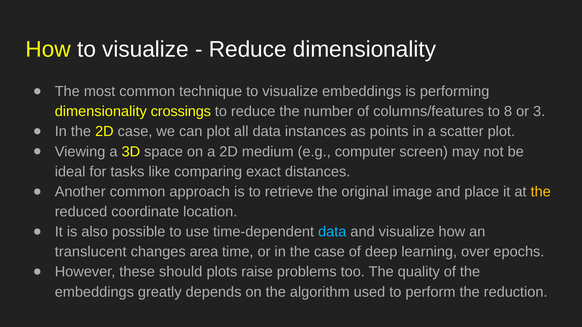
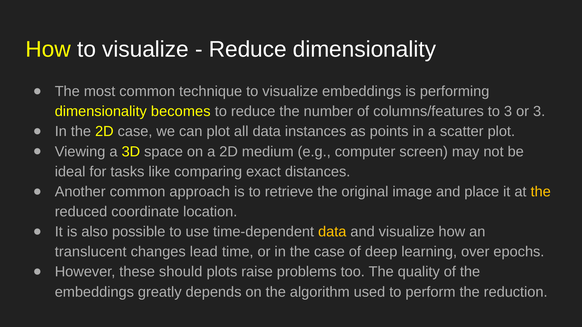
crossings: crossings -> becomes
to 8: 8 -> 3
data at (332, 232) colour: light blue -> yellow
area: area -> lead
